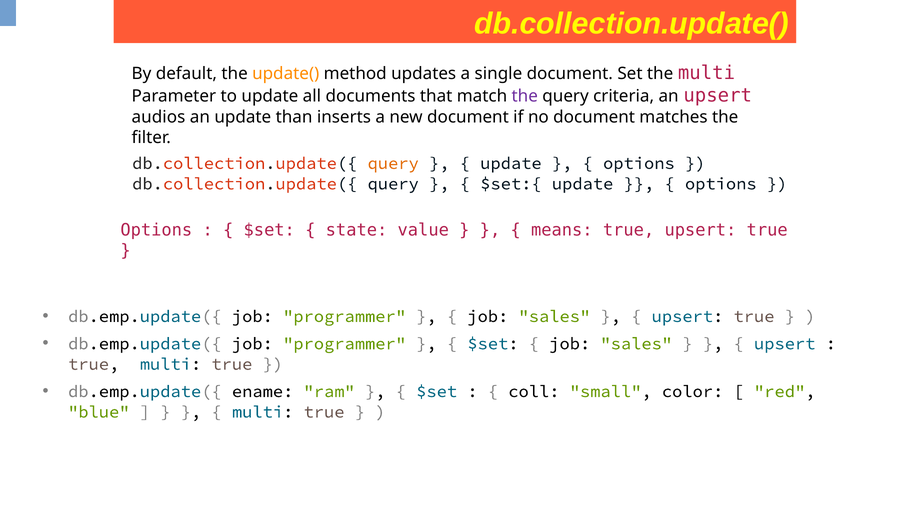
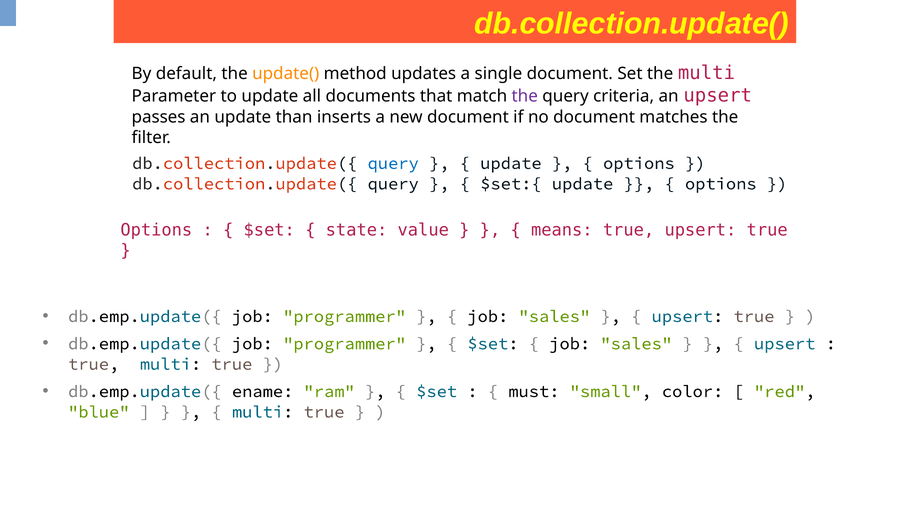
audios: audios -> passes
query at (393, 163) colour: orange -> blue
coll: coll -> must
